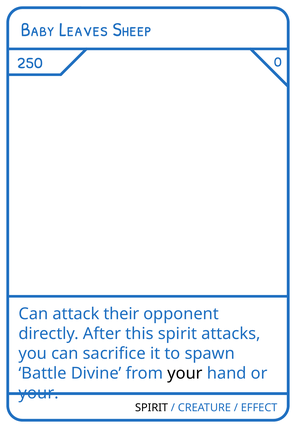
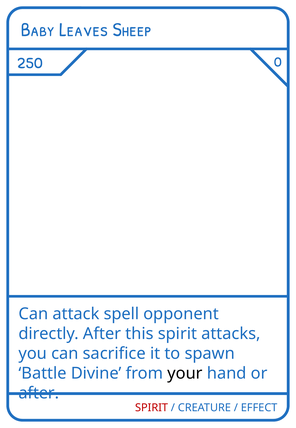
their: their -> spell
your at (39, 393): your -> after
SPIRIT at (152, 407) colour: black -> red
